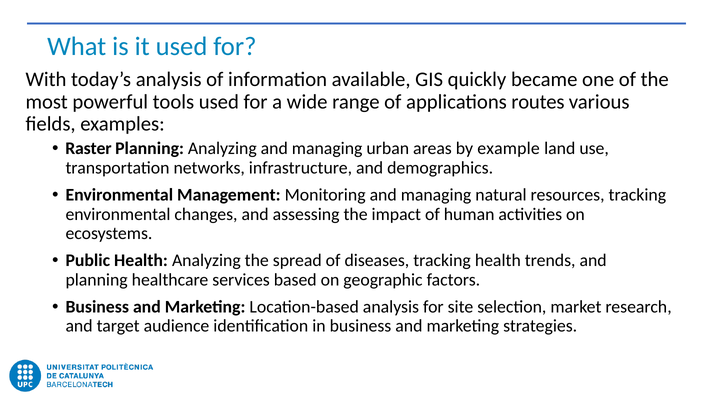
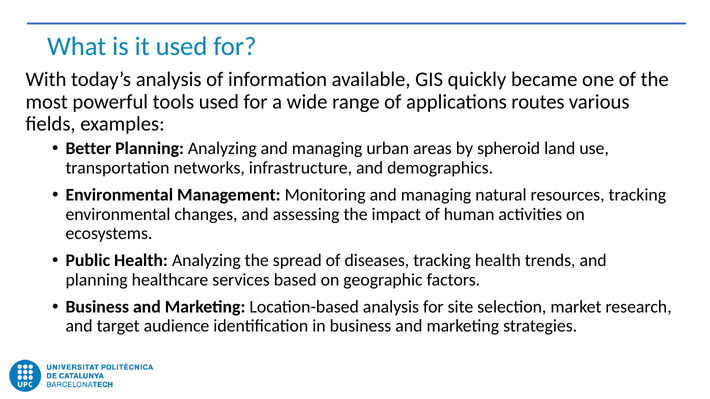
Raster: Raster -> Better
example: example -> spheroid
